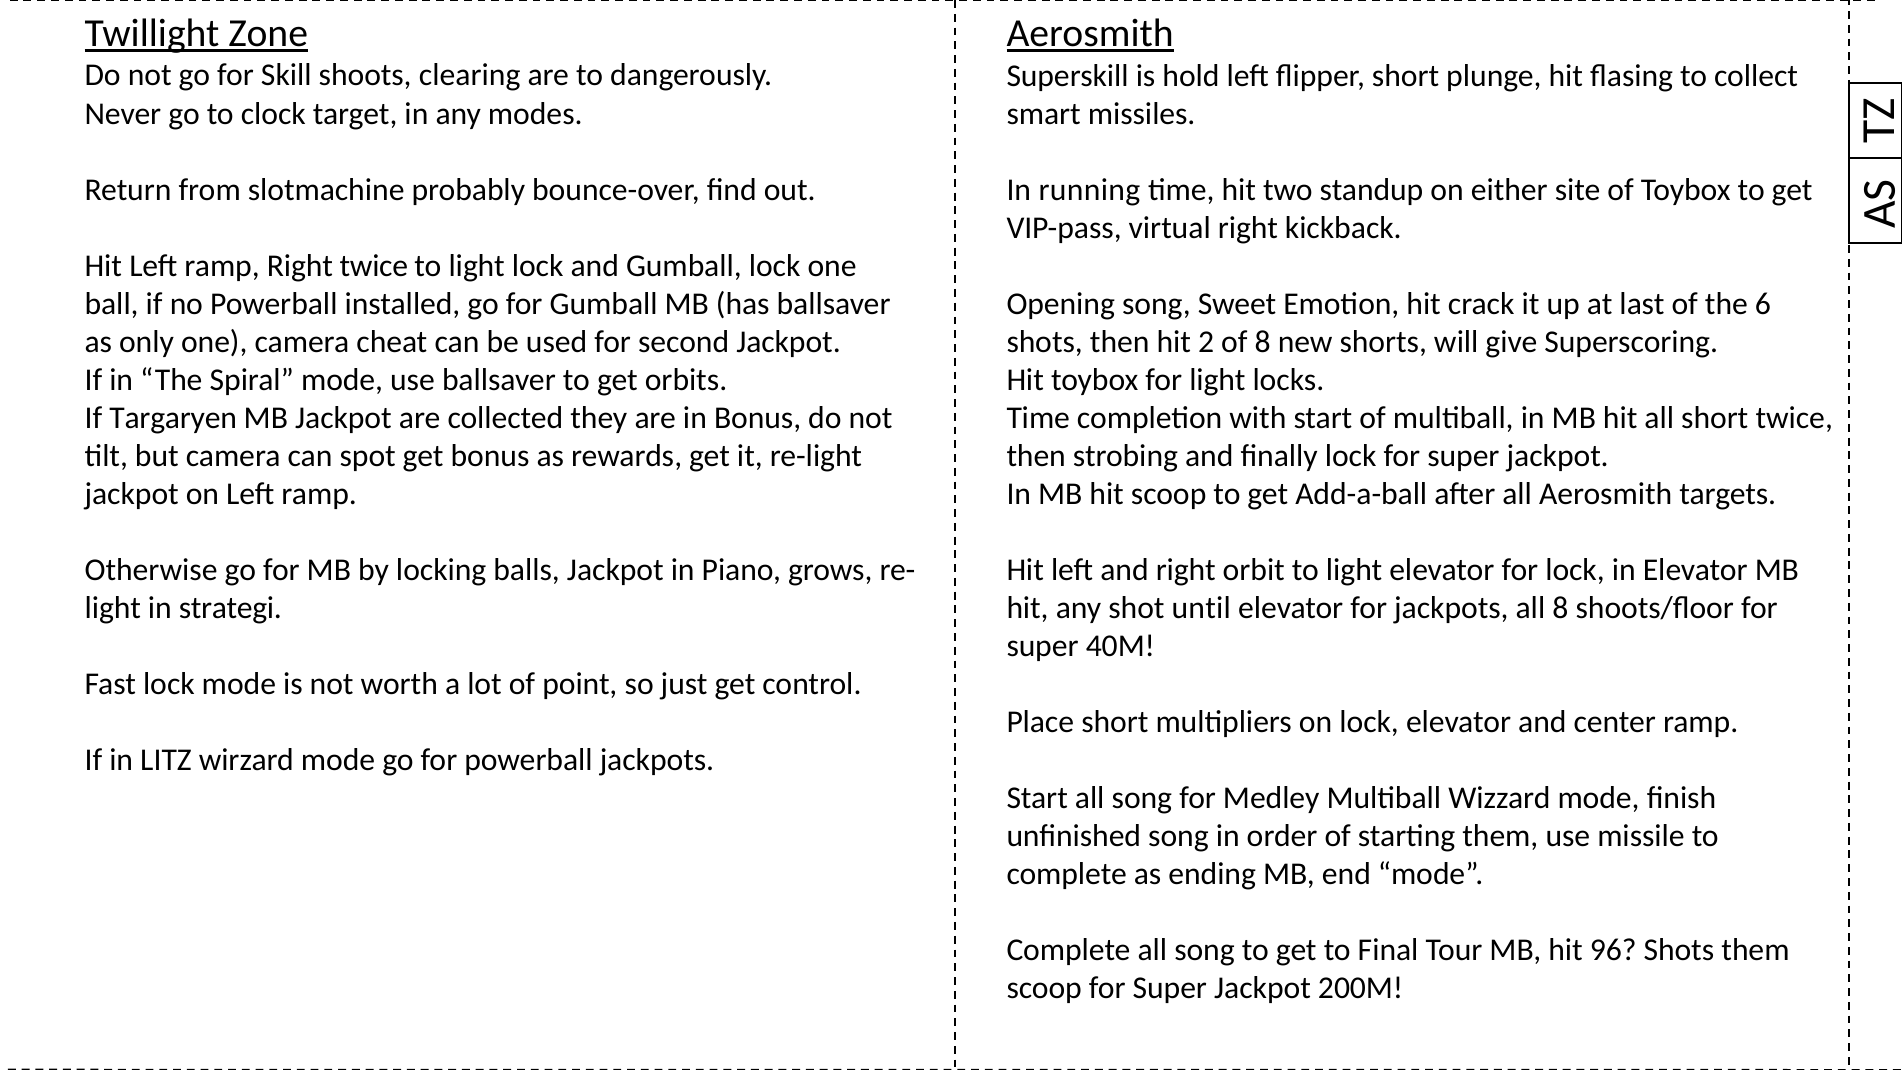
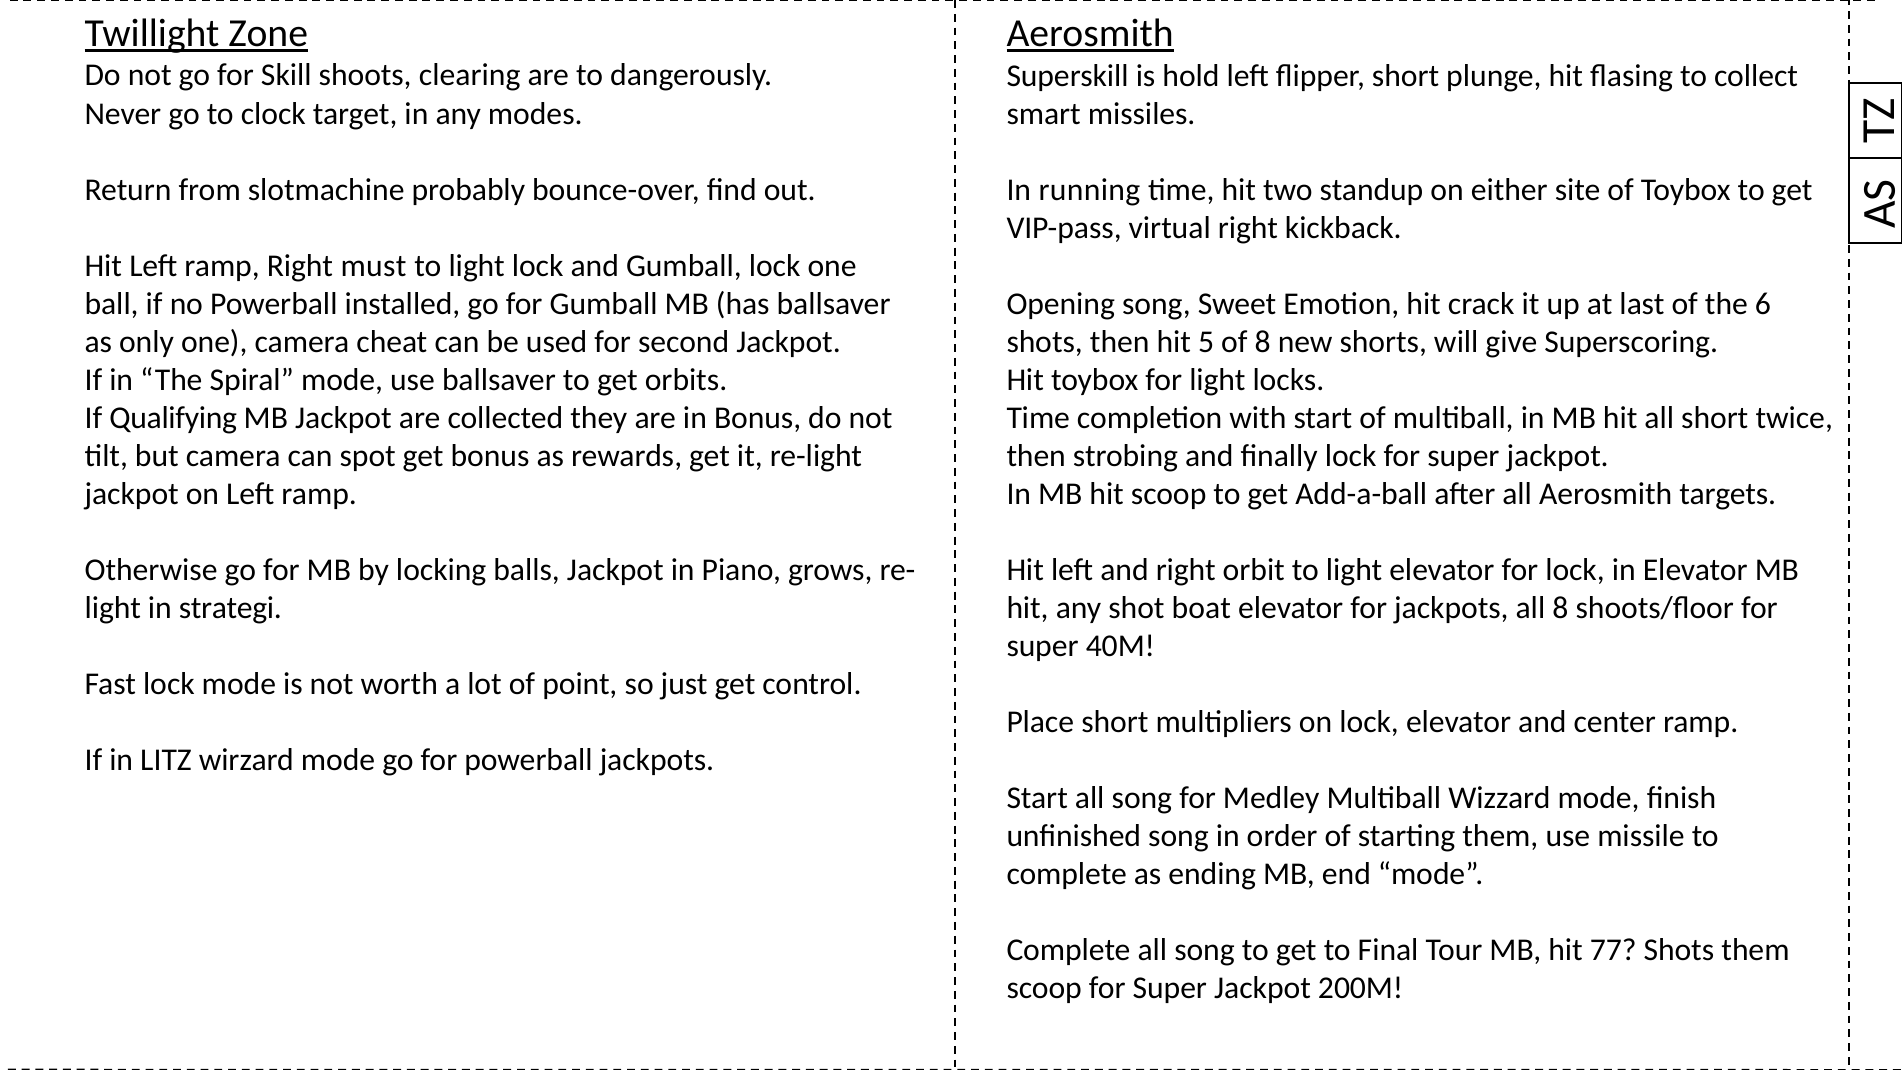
Right twice: twice -> must
2: 2 -> 5
Targaryen: Targaryen -> Qualifying
until: until -> boat
96: 96 -> 77
